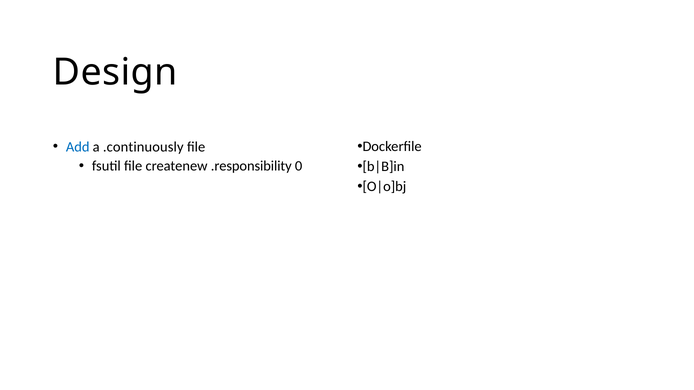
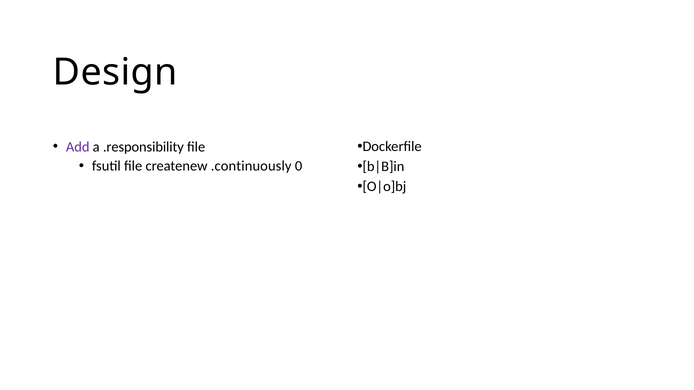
Add colour: blue -> purple
.continuously: .continuously -> .responsibility
.responsibility: .responsibility -> .continuously
